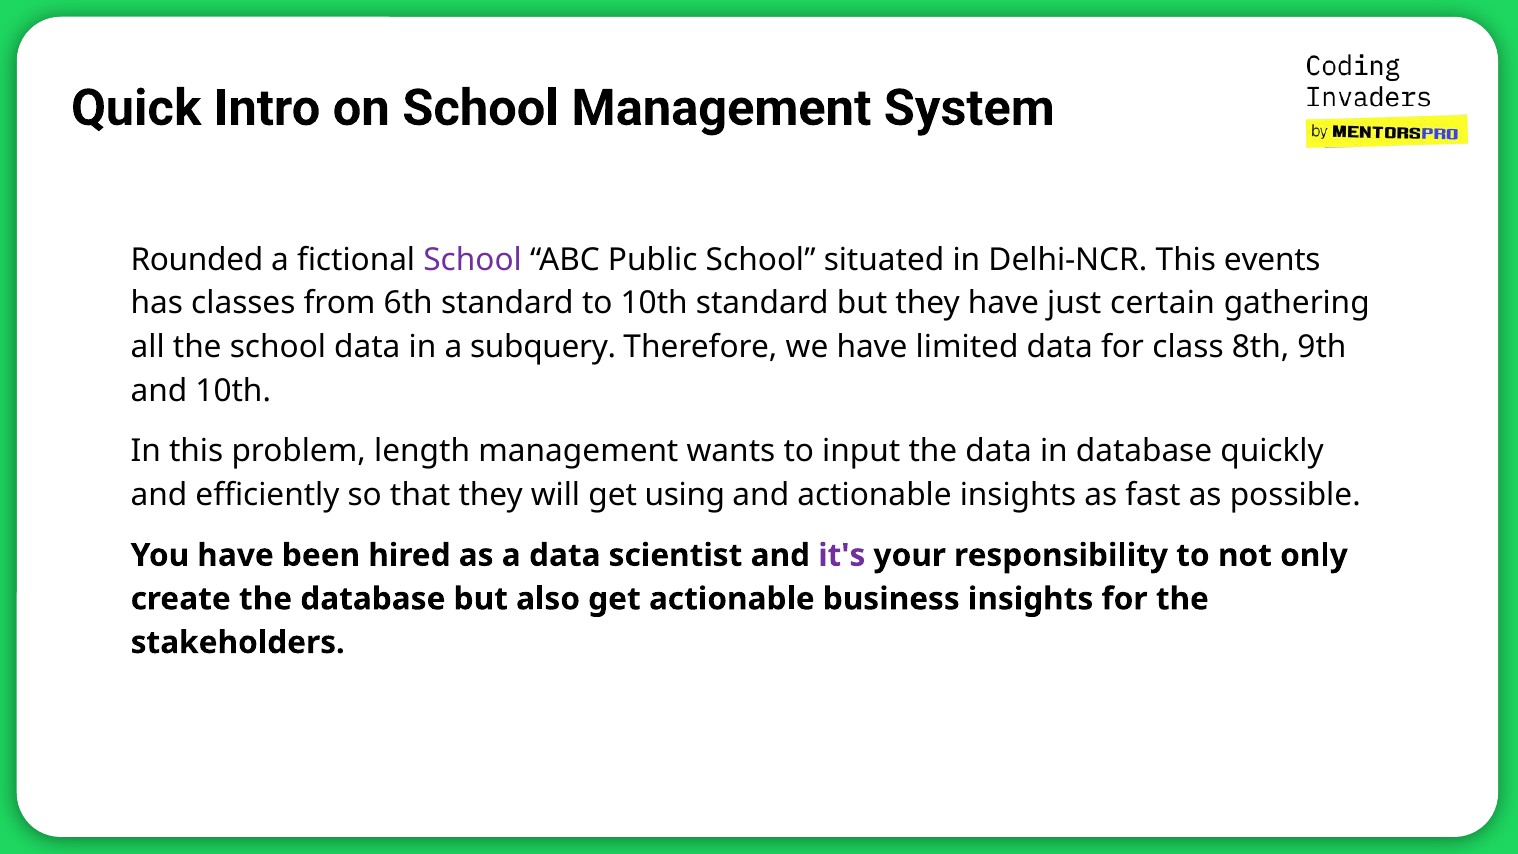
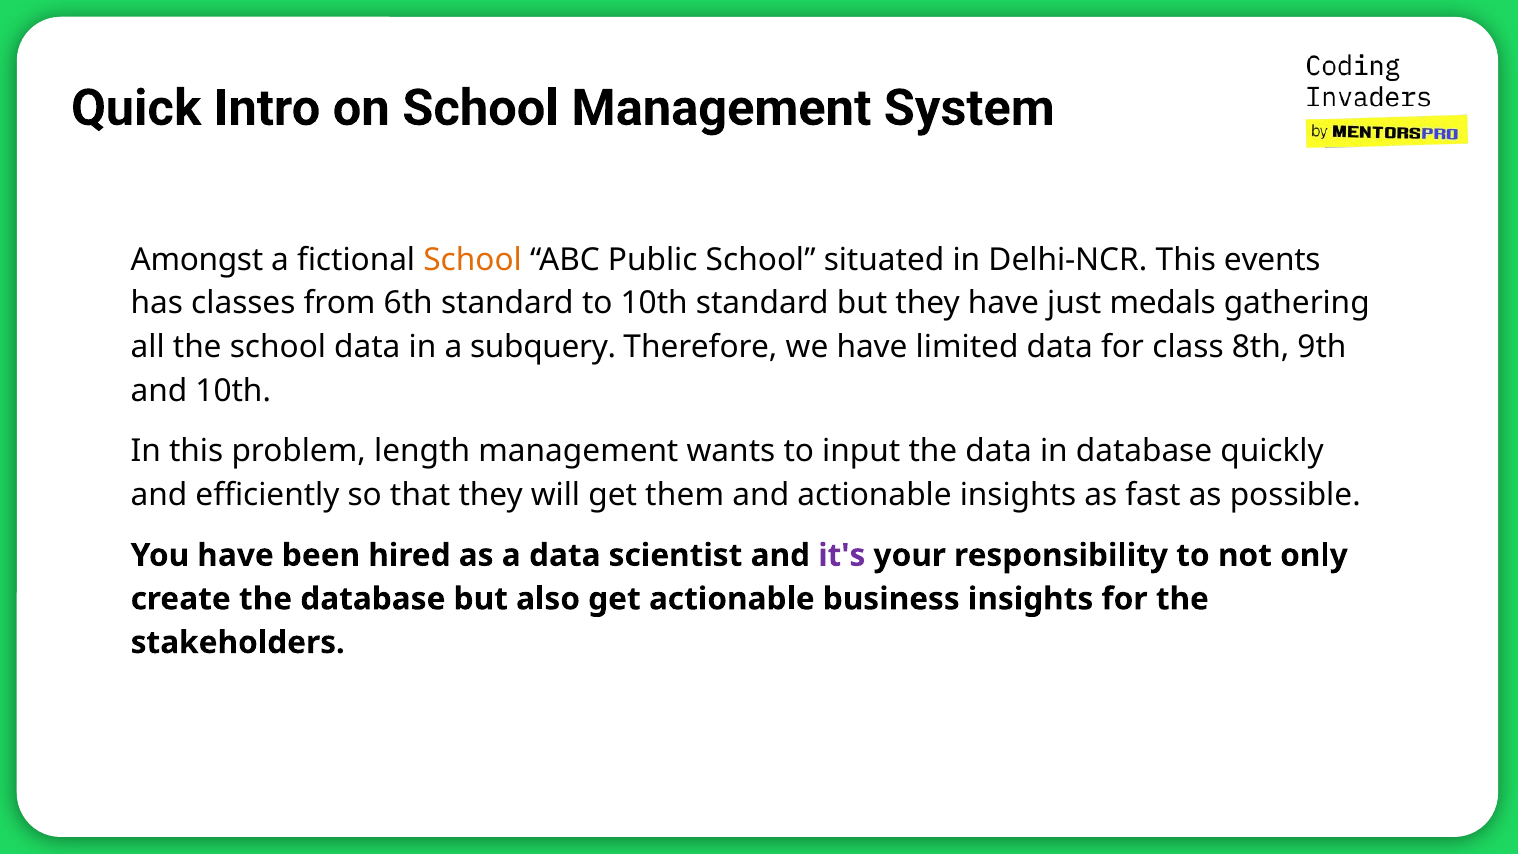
Rounded: Rounded -> Amongst
School at (473, 260) colour: purple -> orange
certain: certain -> medals
using: using -> them
